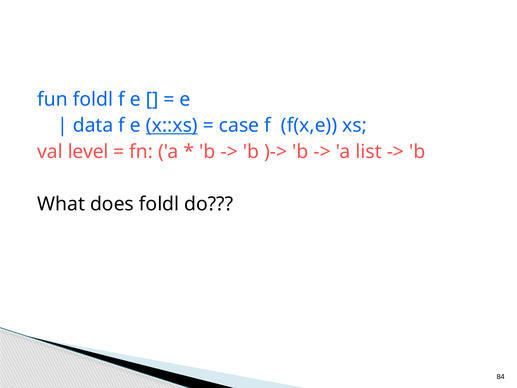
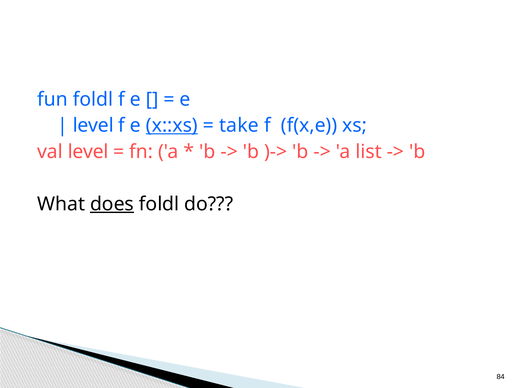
data at (93, 125): data -> level
case: case -> take
does underline: none -> present
